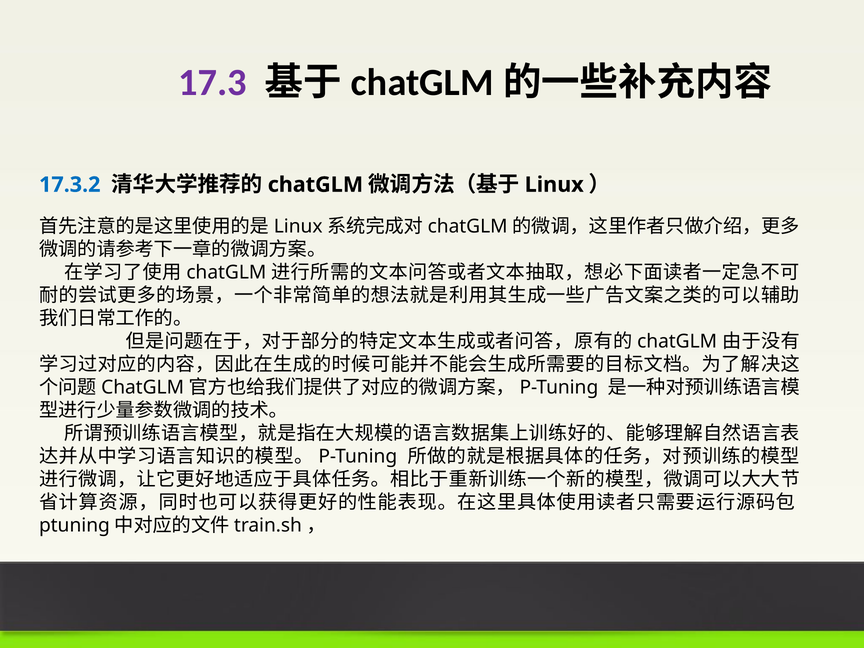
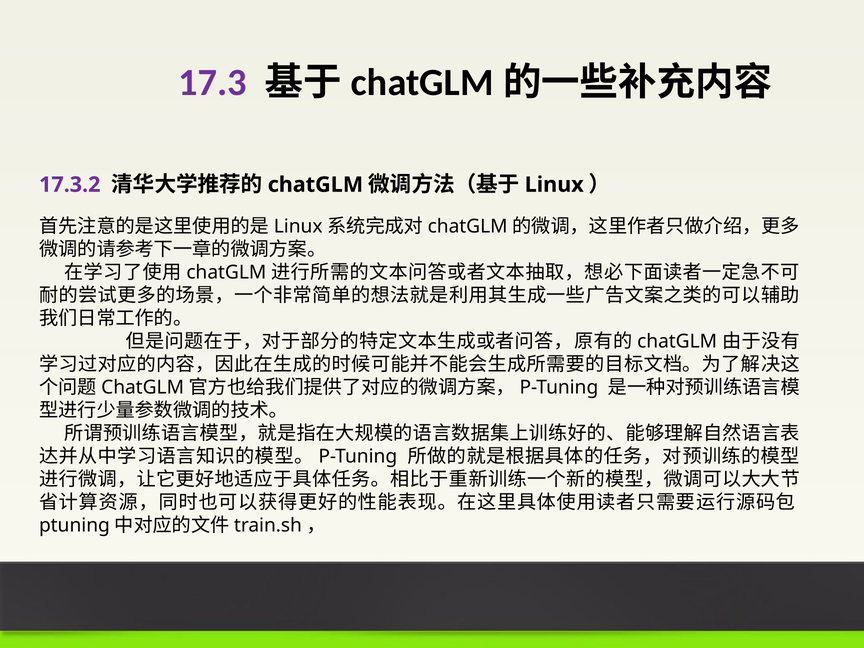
17.3.2 colour: blue -> purple
